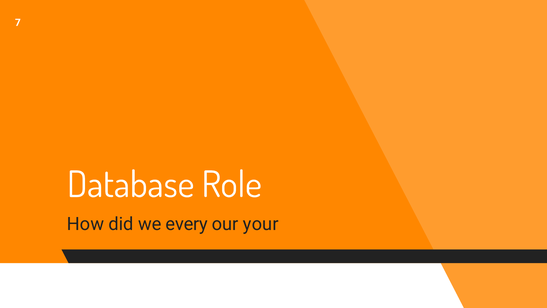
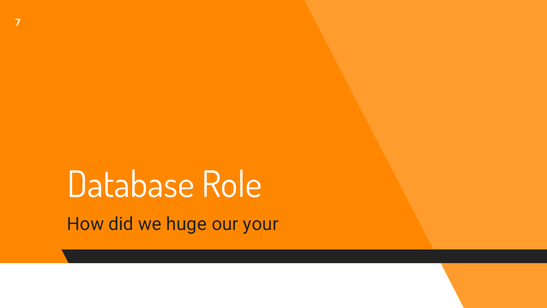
every: every -> huge
